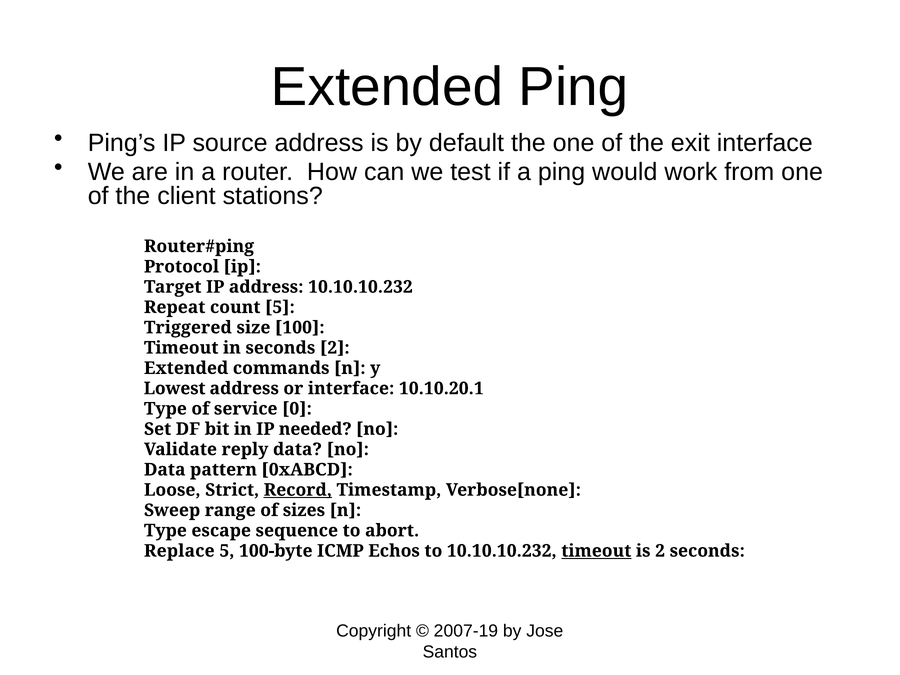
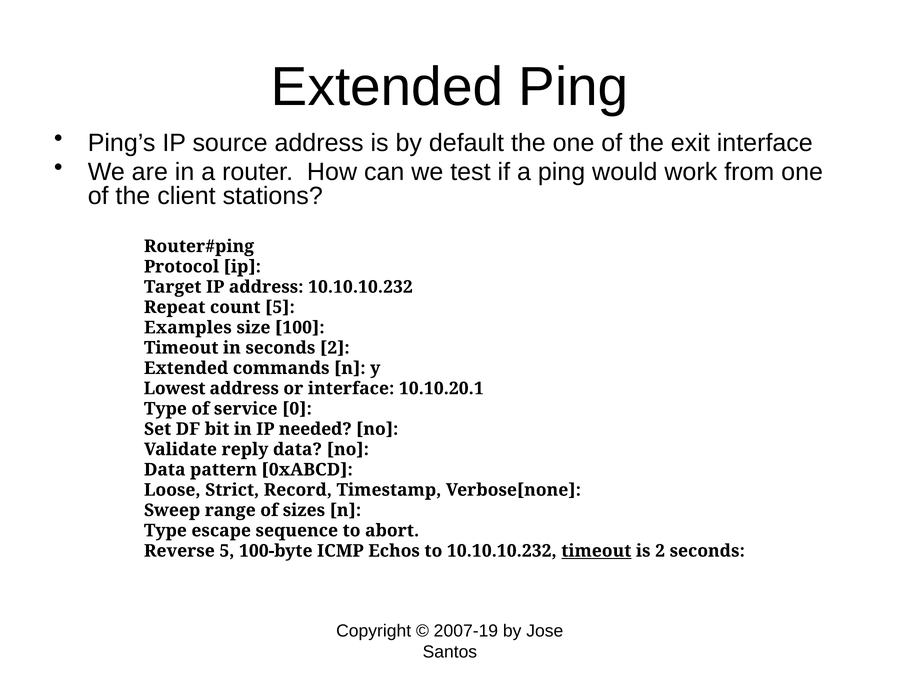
Triggered: Triggered -> Examples
Record underline: present -> none
Replace: Replace -> Reverse
